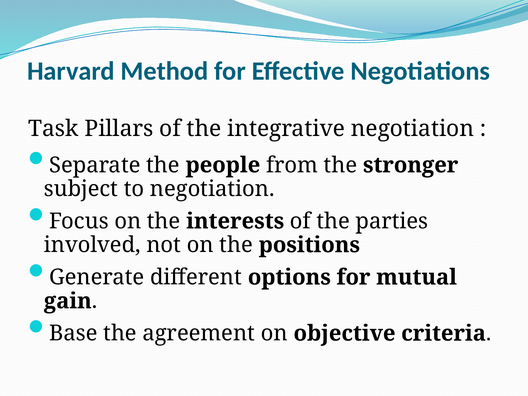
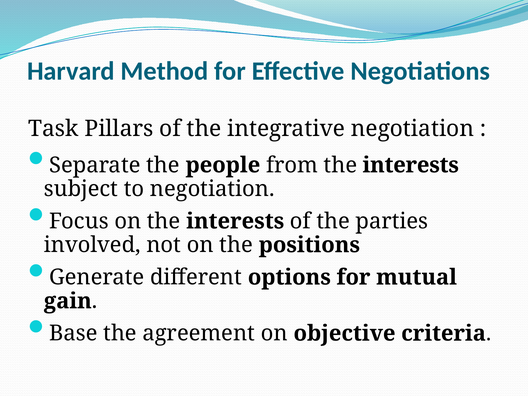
from the stronger: stronger -> interests
